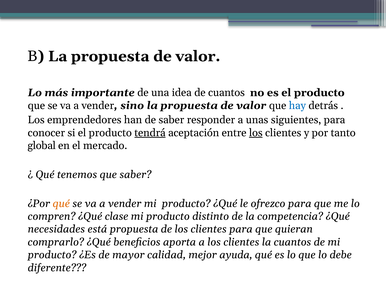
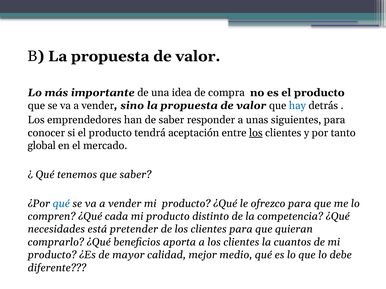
de cuantos: cuantos -> compra
tendrá underline: present -> none
qué at (61, 204) colour: orange -> blue
clase: clase -> cada
está propuesta: propuesta -> pretender
ayuda: ayuda -> medio
